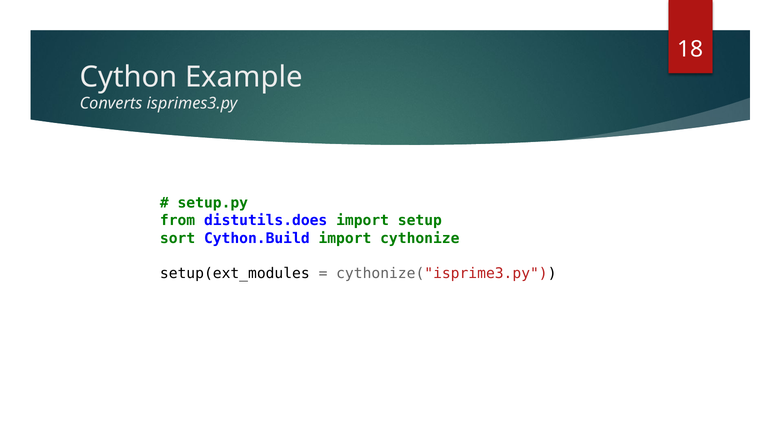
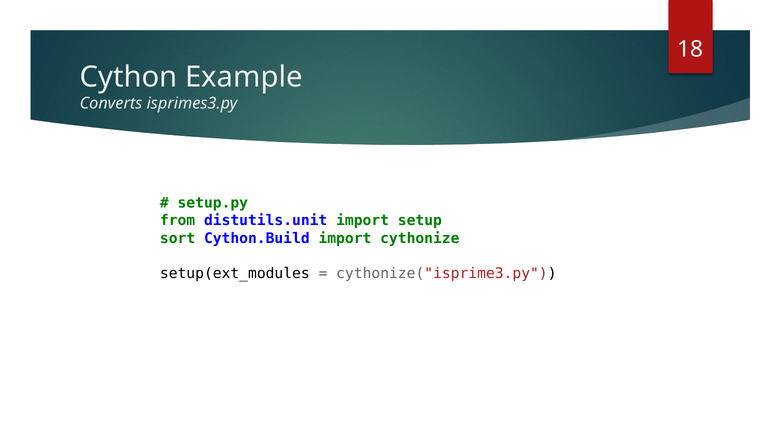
distutils.does: distutils.does -> distutils.unit
